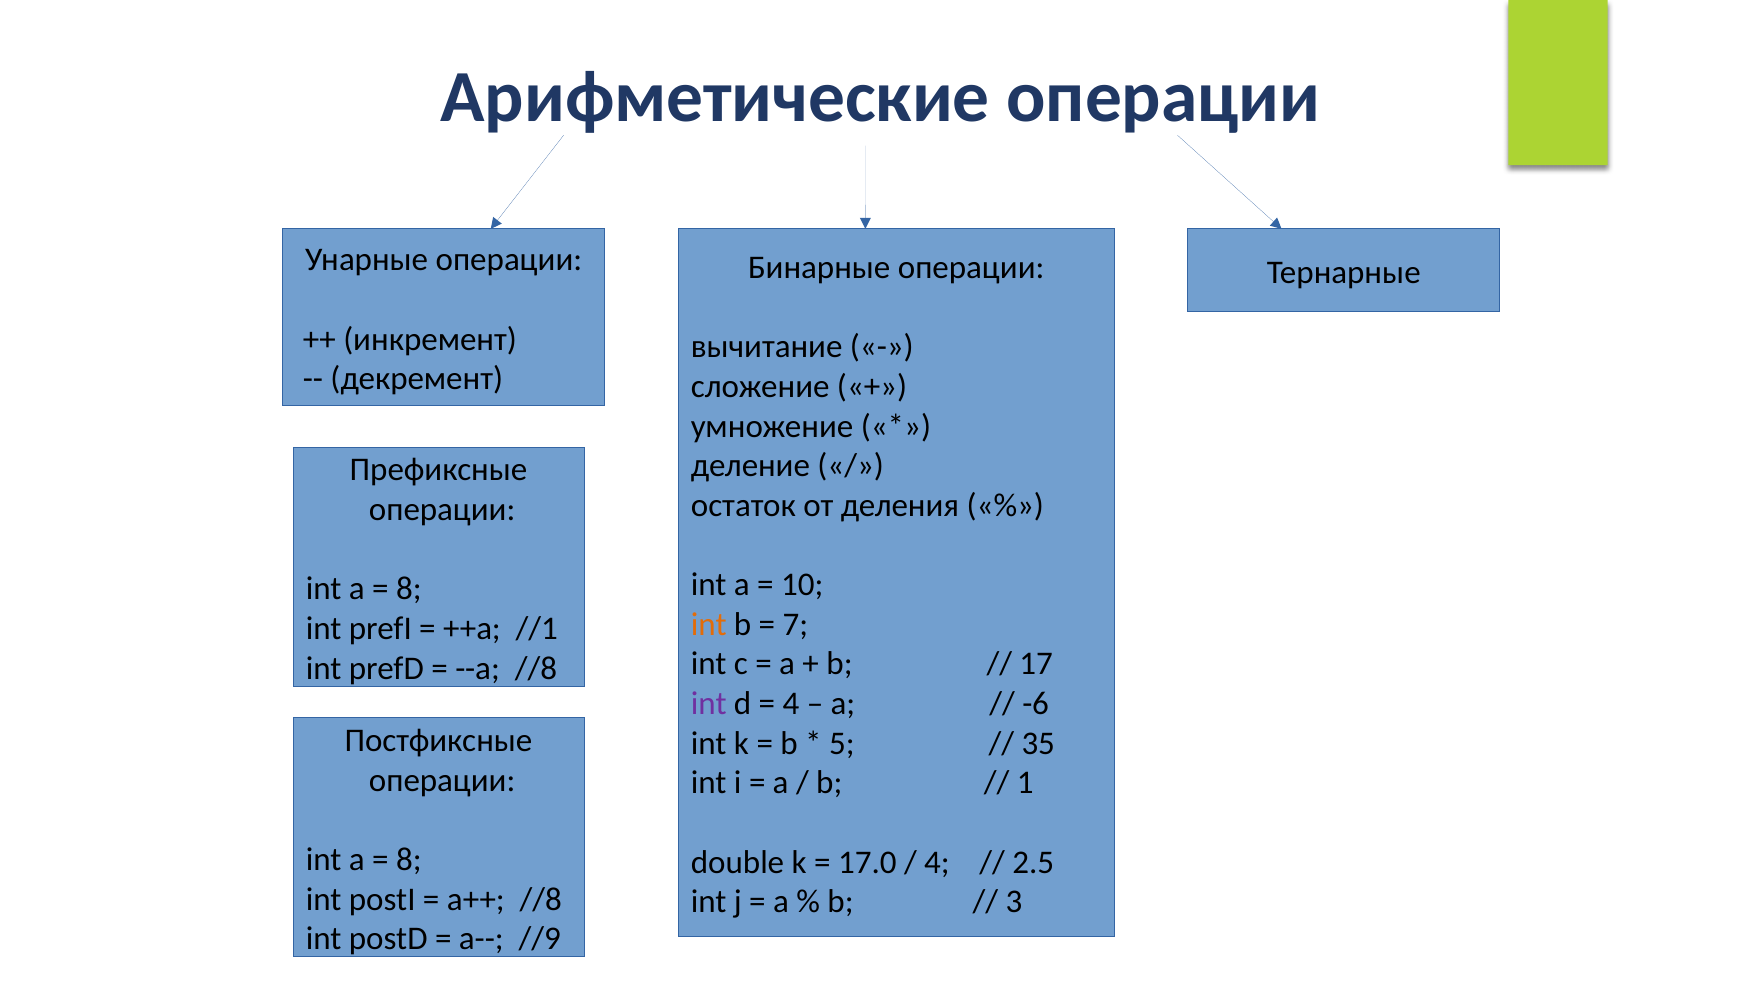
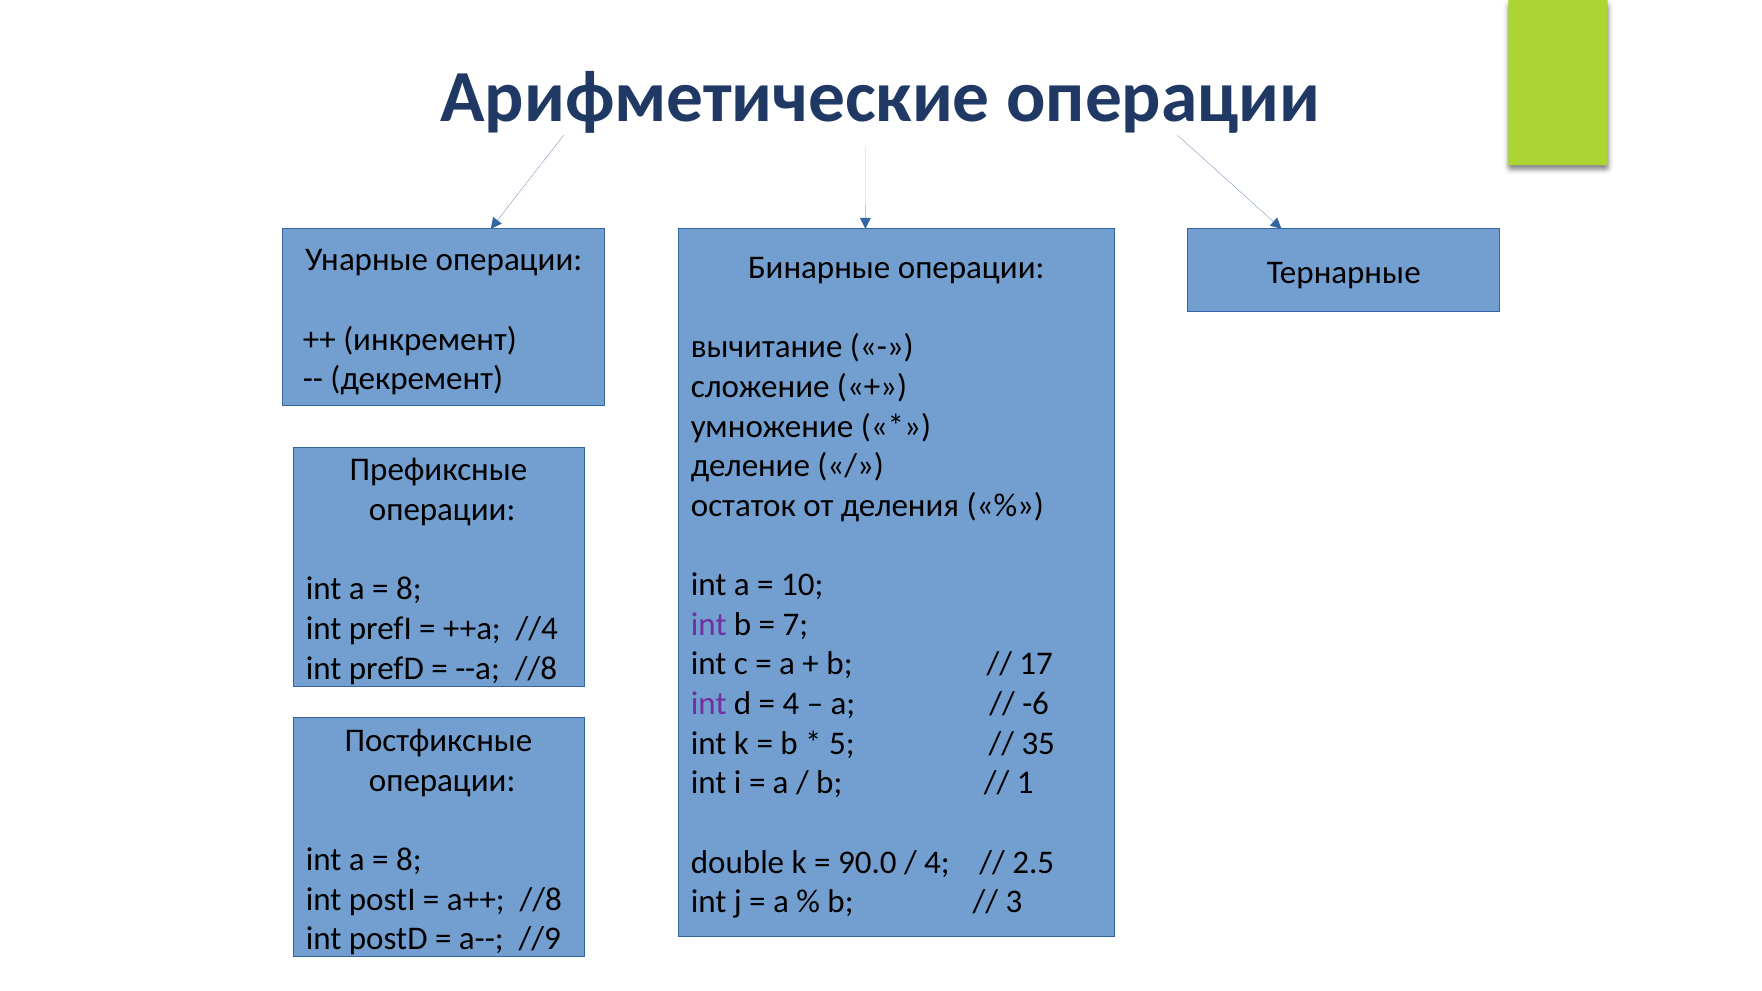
int at (709, 625) colour: orange -> purple
//1: //1 -> //4
17.0: 17.0 -> 90.0
